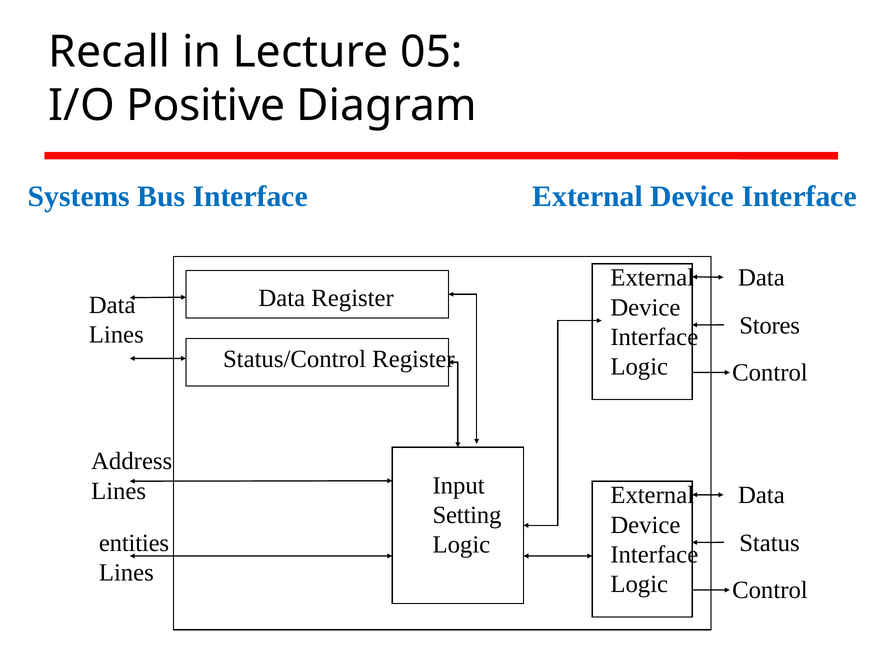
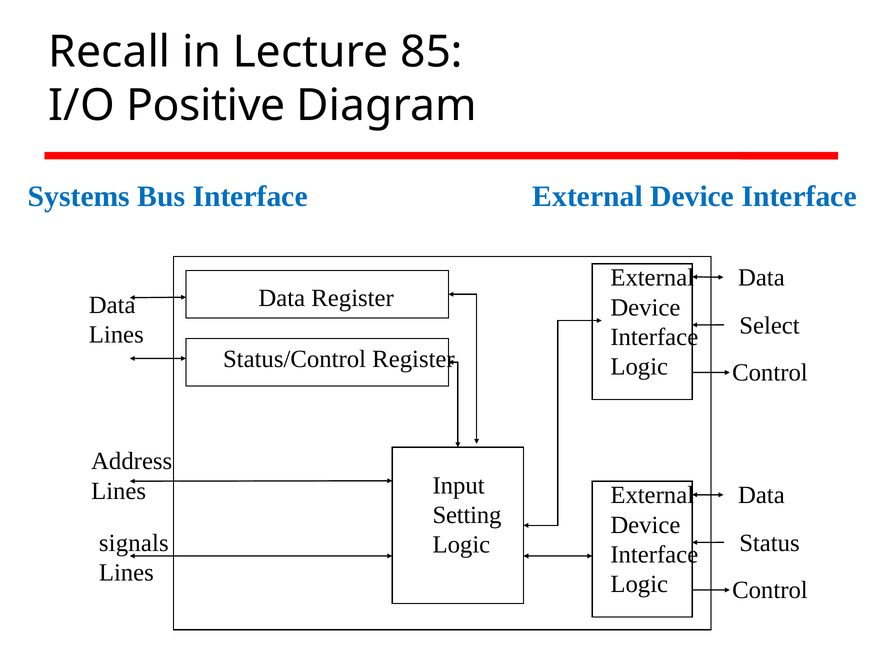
05: 05 -> 85
Stores: Stores -> Select
entities: entities -> signals
